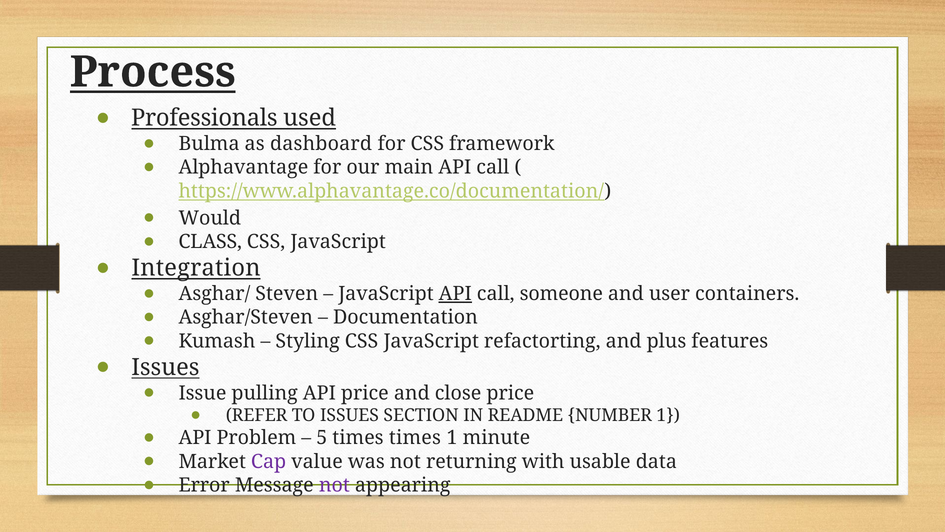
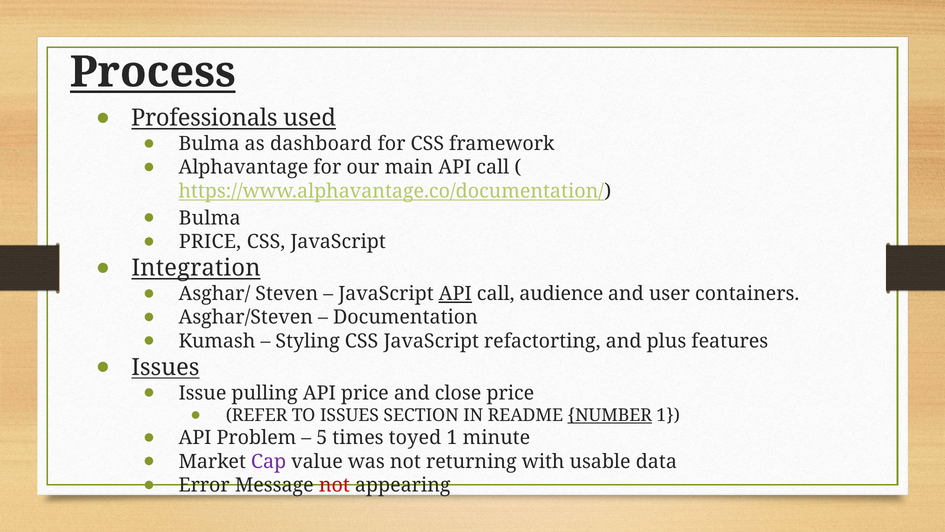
Would at (210, 218): Would -> Bulma
CLASS at (210, 242): CLASS -> PRICE
someone: someone -> audience
NUMBER underline: none -> present
times times: times -> toyed
not at (334, 485) colour: purple -> red
